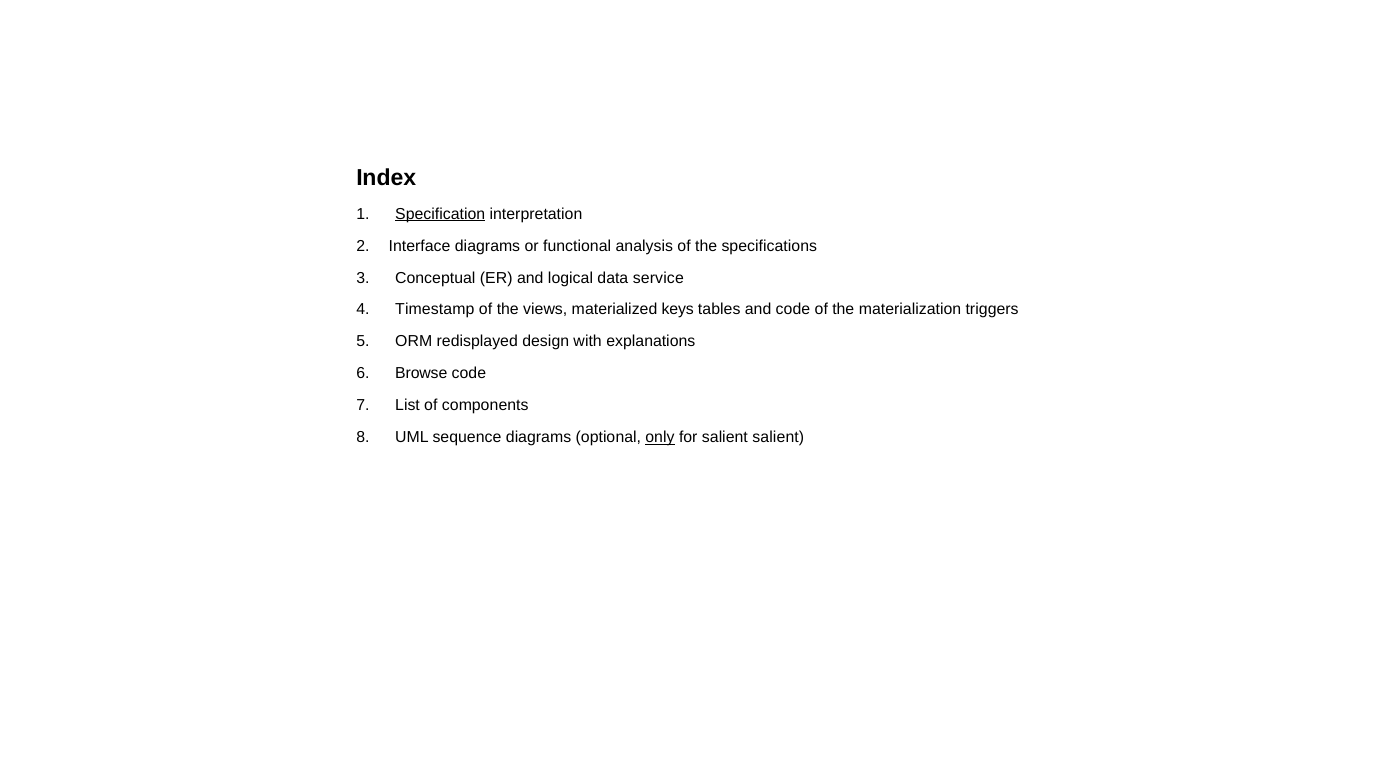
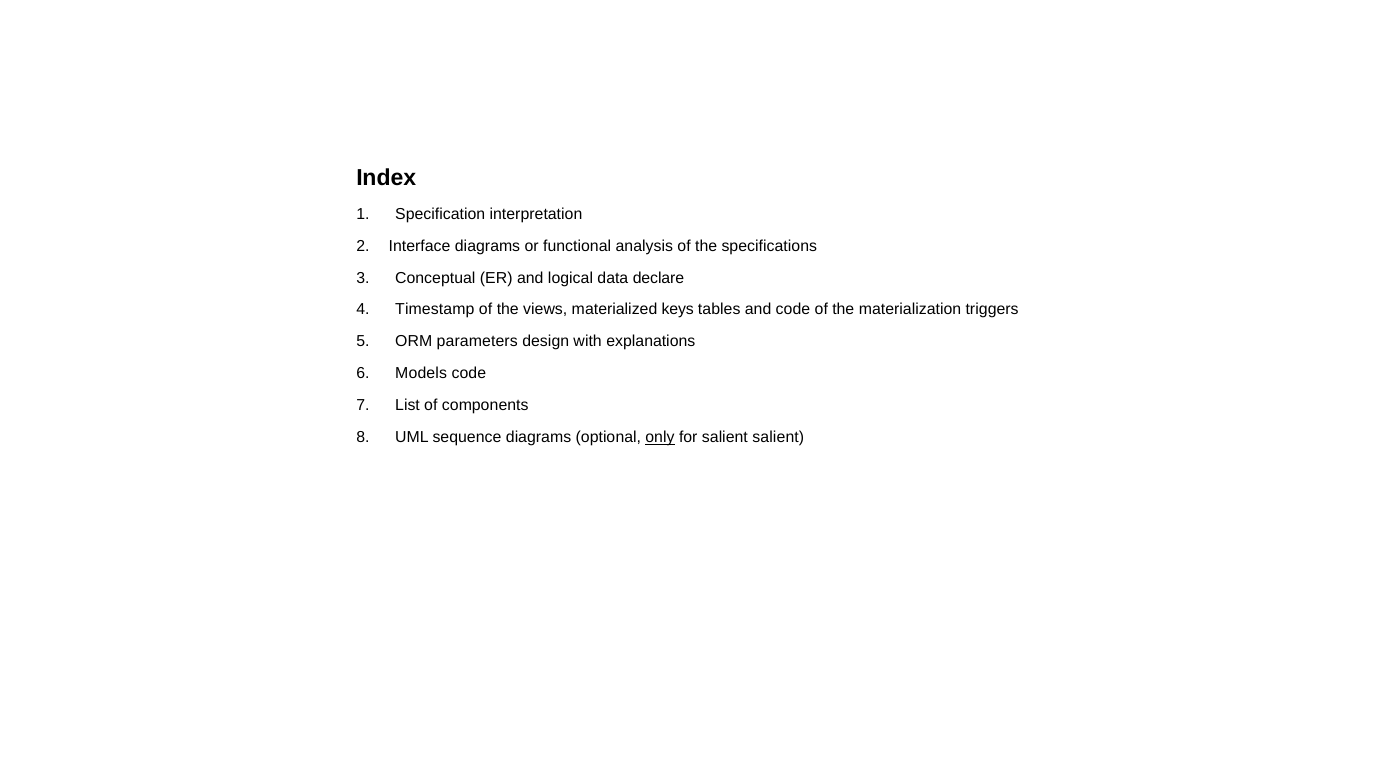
Specification underline: present -> none
service: service -> declare
redisplayed: redisplayed -> parameters
Browse: Browse -> Models
